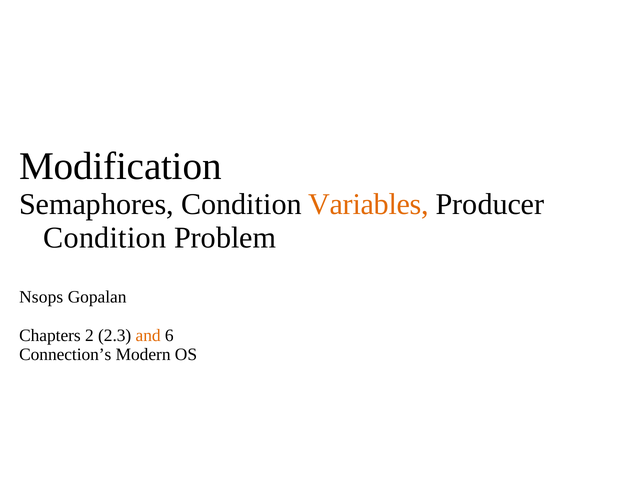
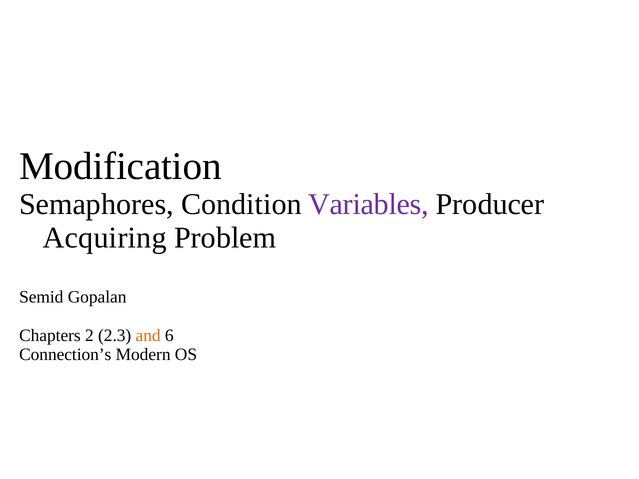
Variables colour: orange -> purple
Condition at (105, 238): Condition -> Acquiring
Nsops: Nsops -> Semid
